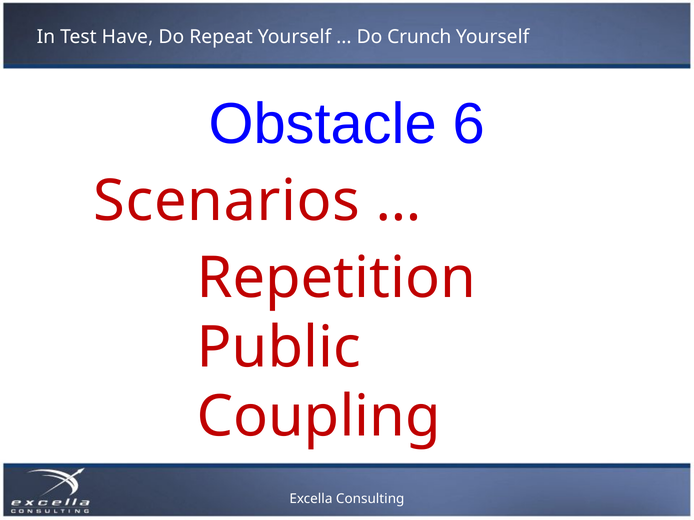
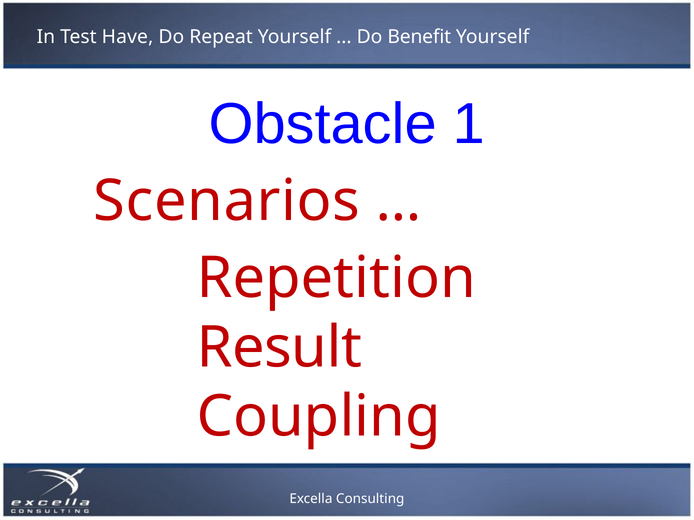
Crunch: Crunch -> Benefit
6: 6 -> 1
Public: Public -> Result
